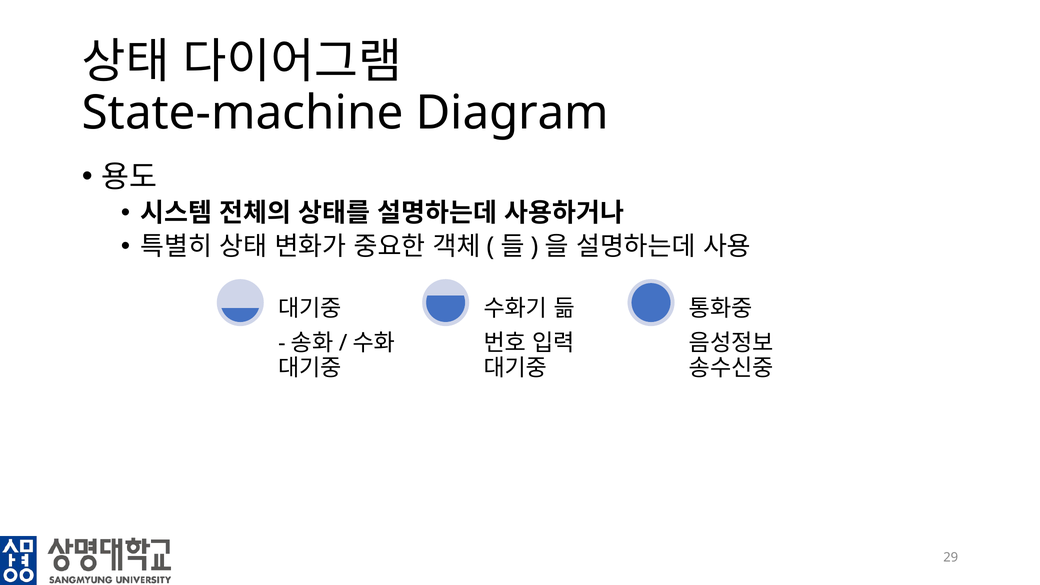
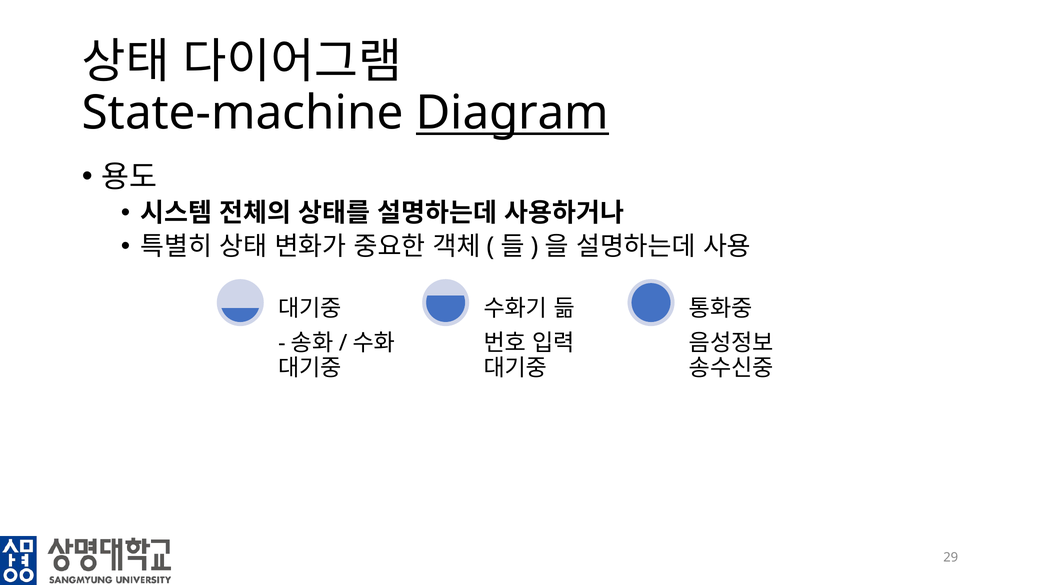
Diagram underline: none -> present
